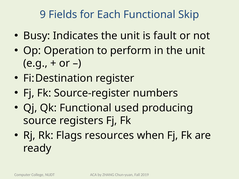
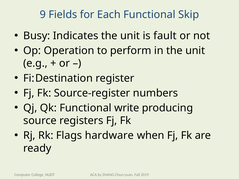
used: used -> write
resources: resources -> hardware
